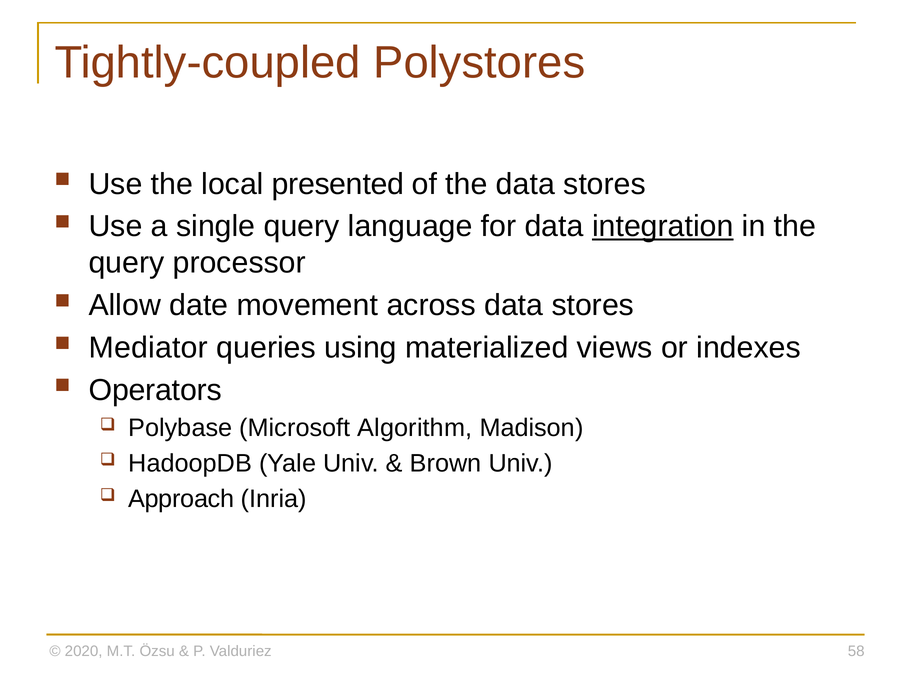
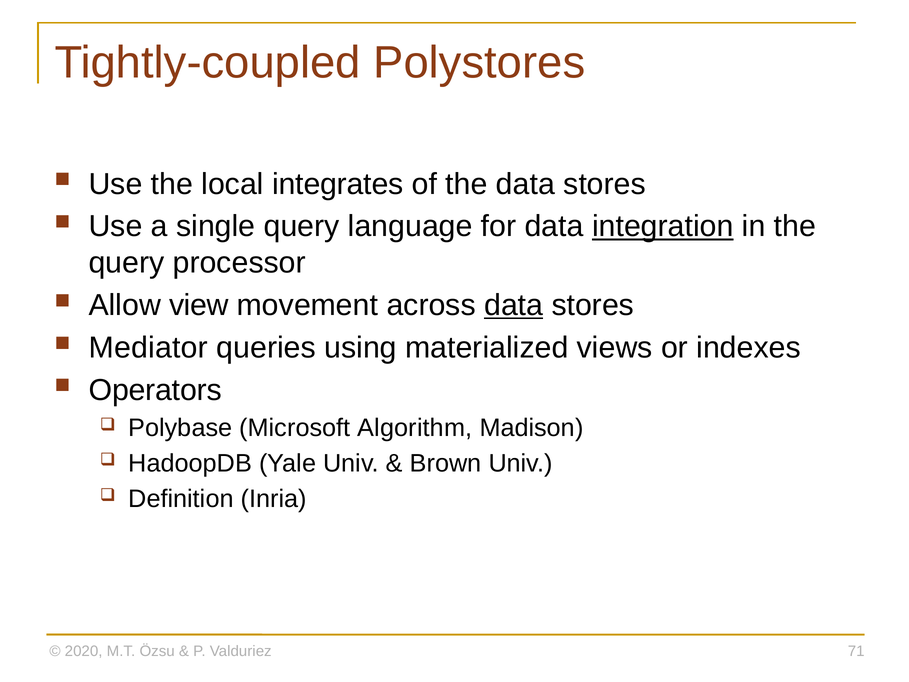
presented: presented -> integrates
date: date -> view
data at (514, 305) underline: none -> present
Approach: Approach -> Definition
58: 58 -> 71
